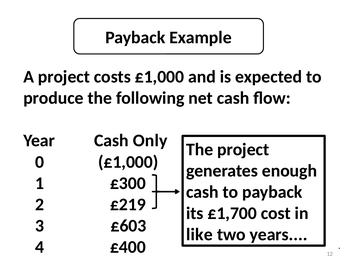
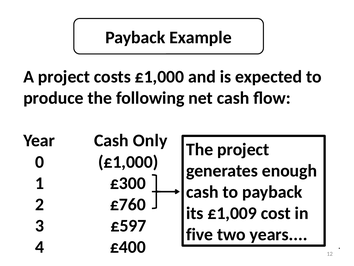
£219: £219 -> £760
£1,700: £1,700 -> £1,009
£603: £603 -> £597
like: like -> five
